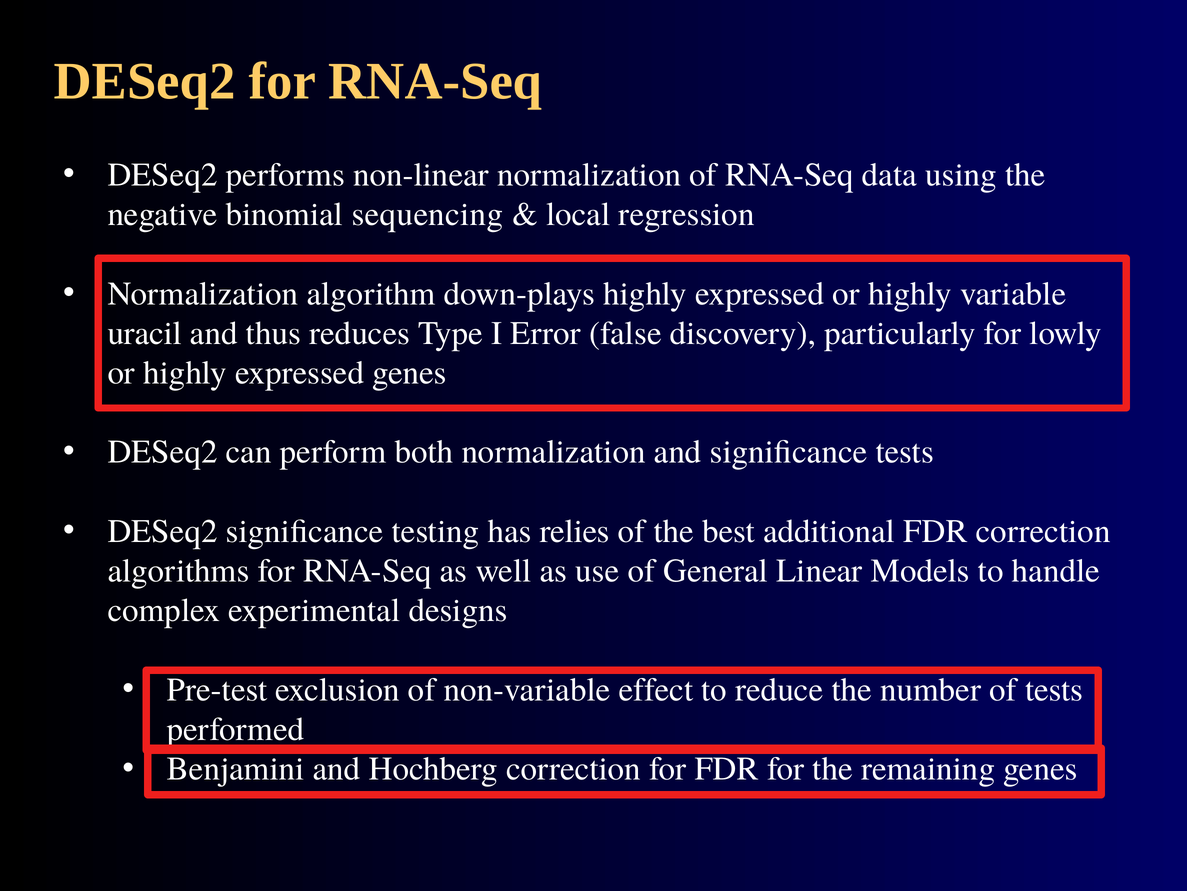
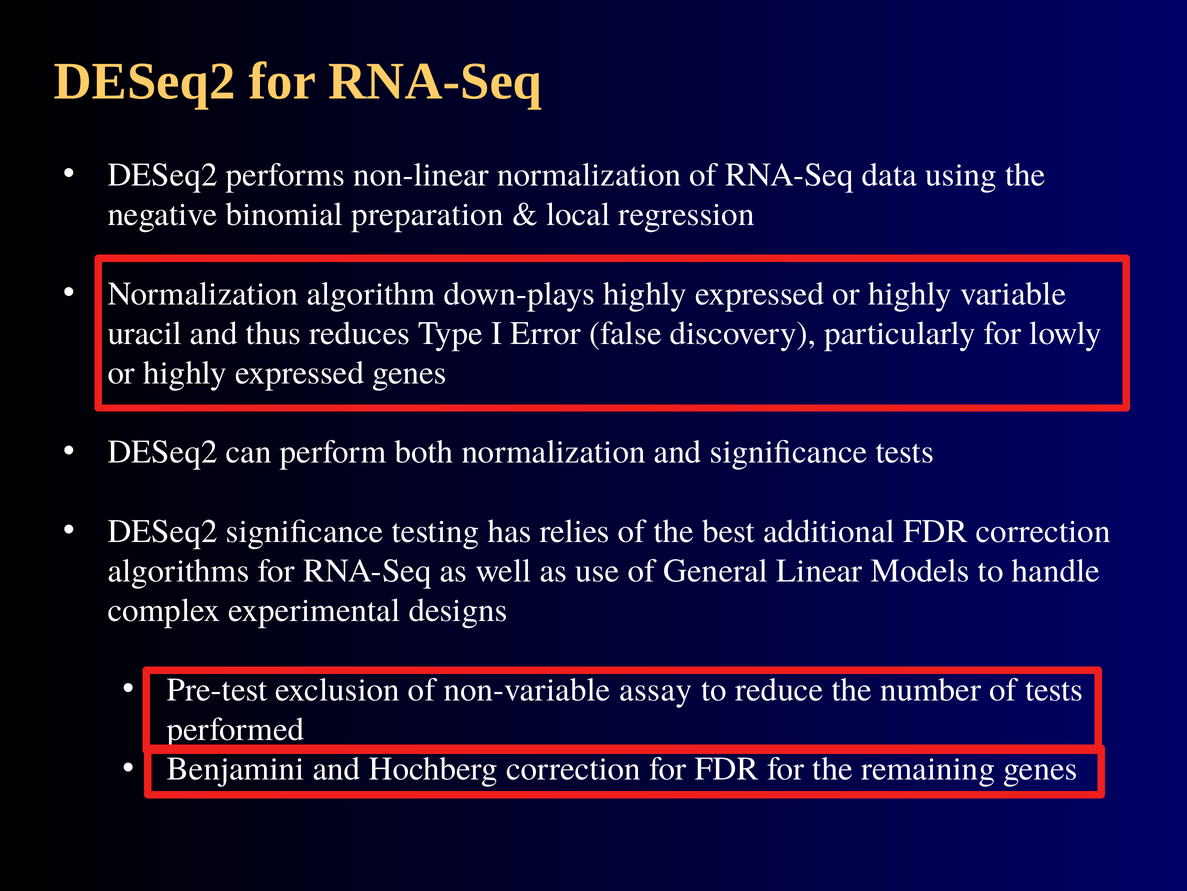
sequencing: sequencing -> preparation
effect: effect -> assay
